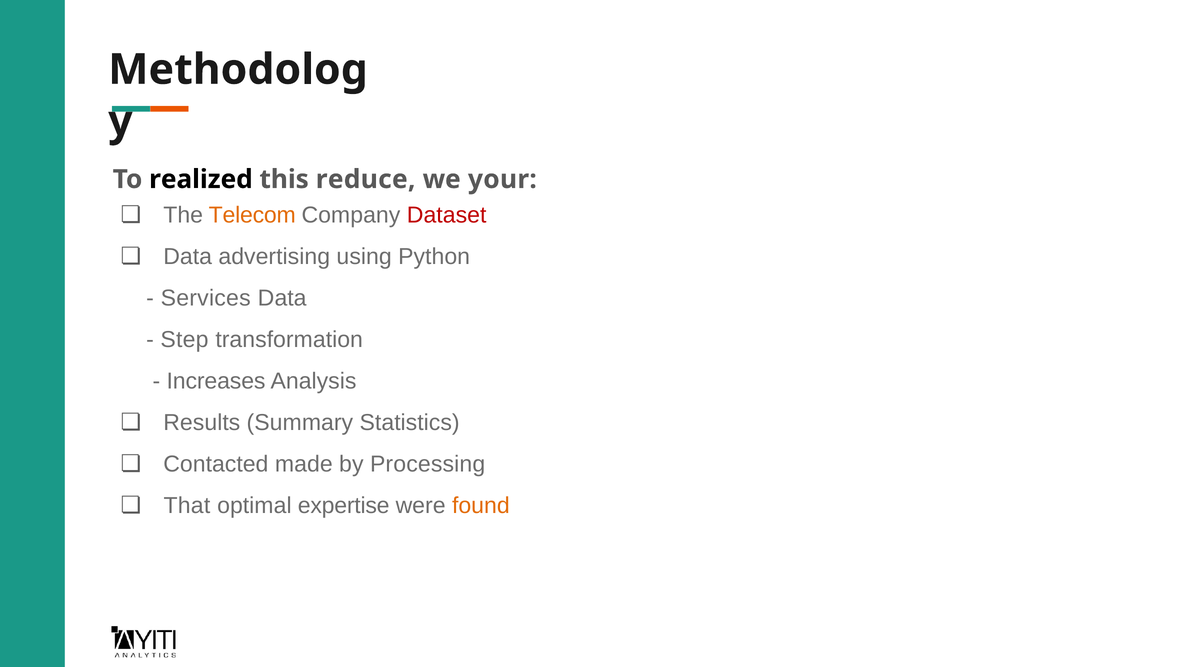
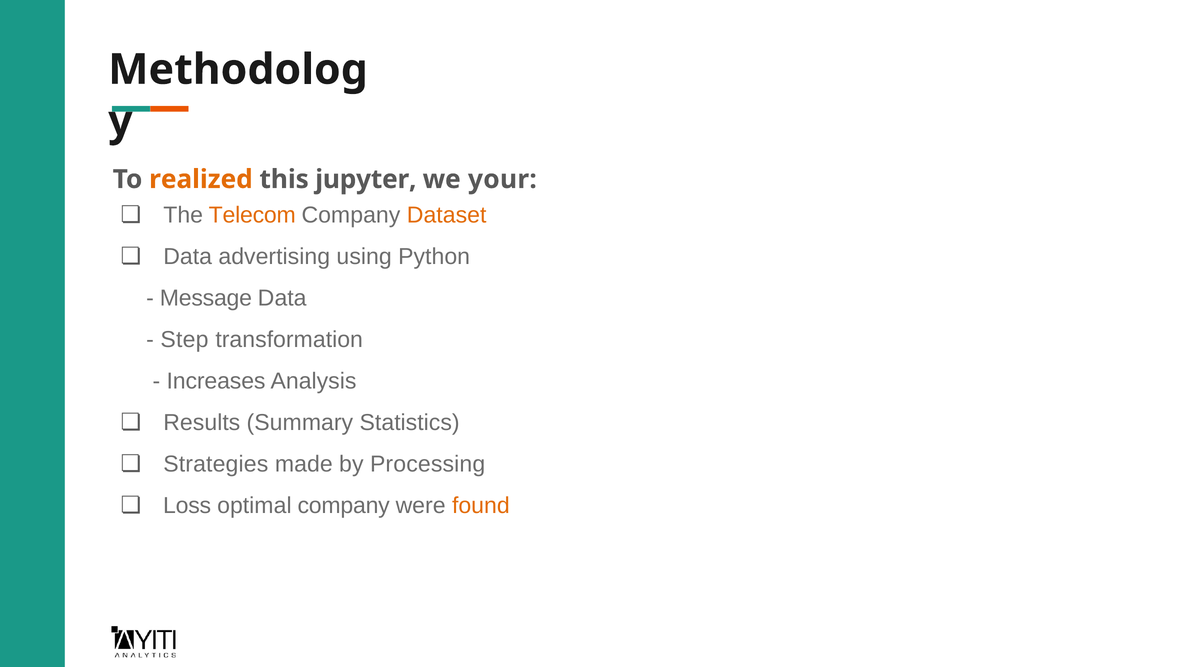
realized colour: black -> orange
reduce: reduce -> jupyter
Dataset colour: red -> orange
Services: Services -> Message
Contacted: Contacted -> Strategies
That: That -> Loss
optimal expertise: expertise -> company
